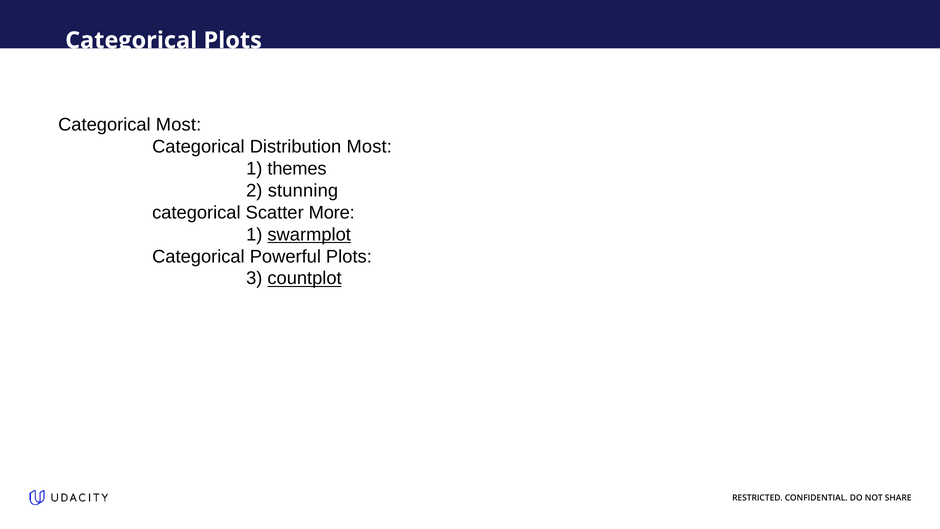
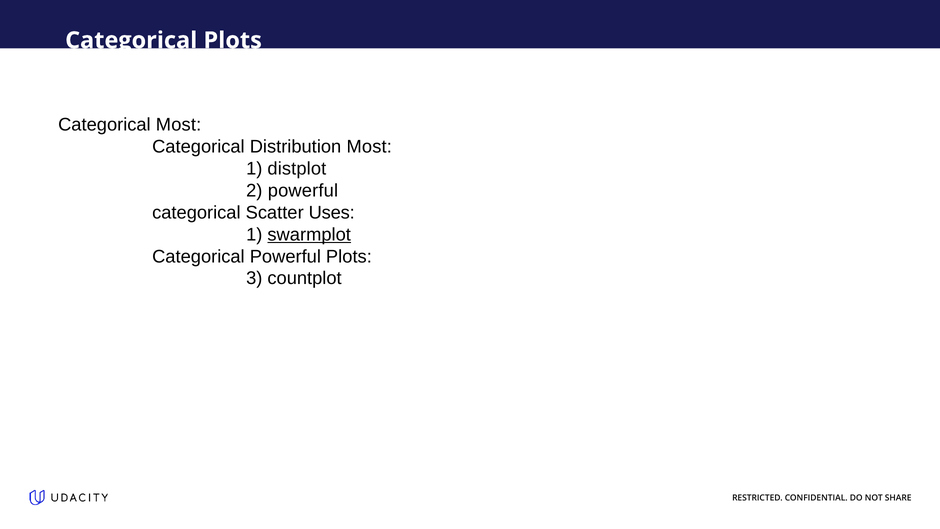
themes: themes -> distplot
2 stunning: stunning -> powerful
More: More -> Uses
countplot underline: present -> none
